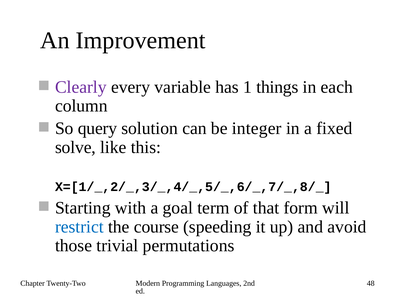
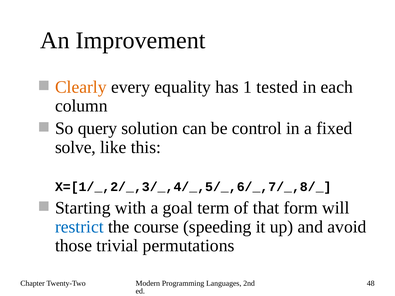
Clearly colour: purple -> orange
variable: variable -> equality
things: things -> tested
integer: integer -> control
